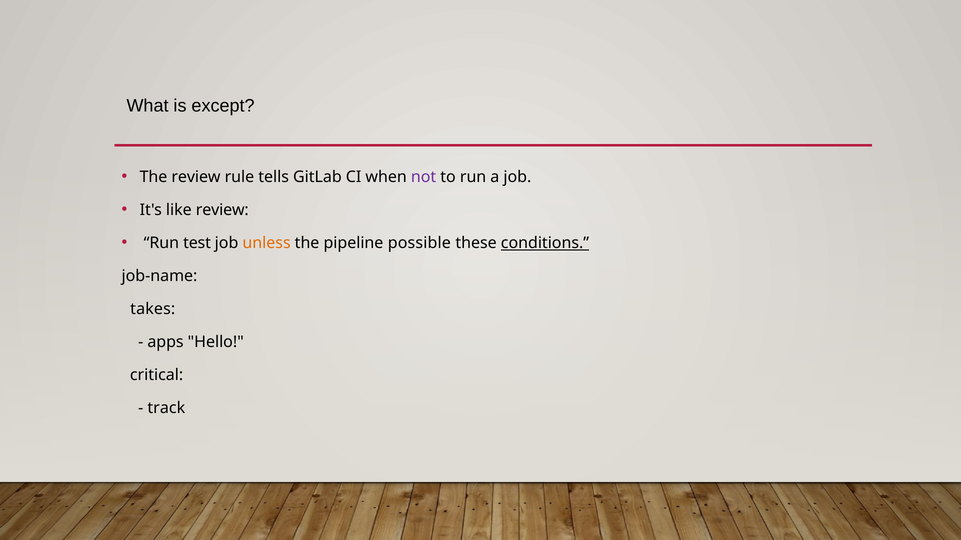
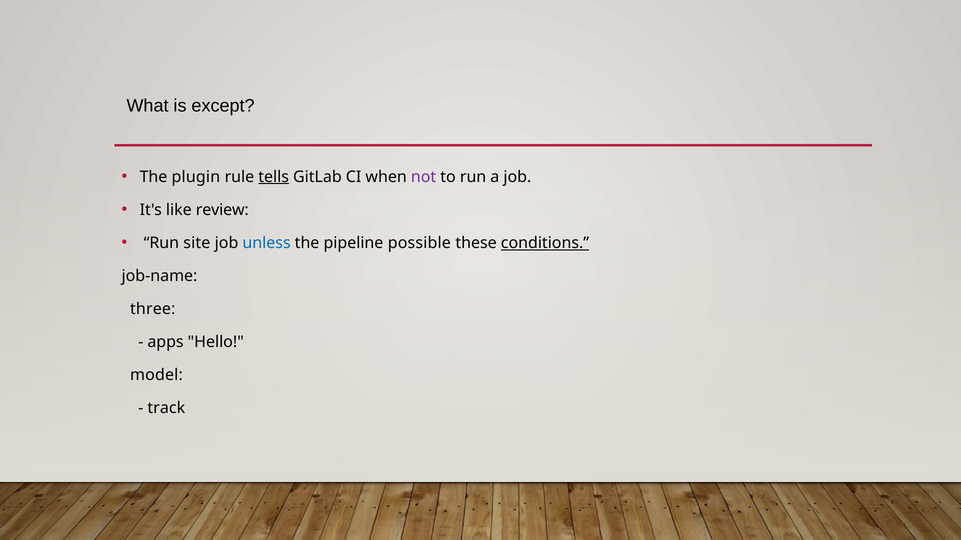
The review: review -> plugin
tells underline: none -> present
test: test -> site
unless colour: orange -> blue
takes: takes -> three
critical: critical -> model
